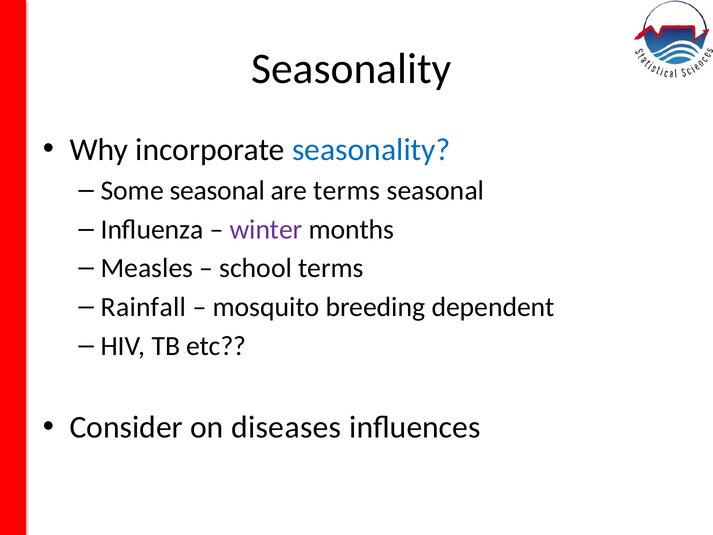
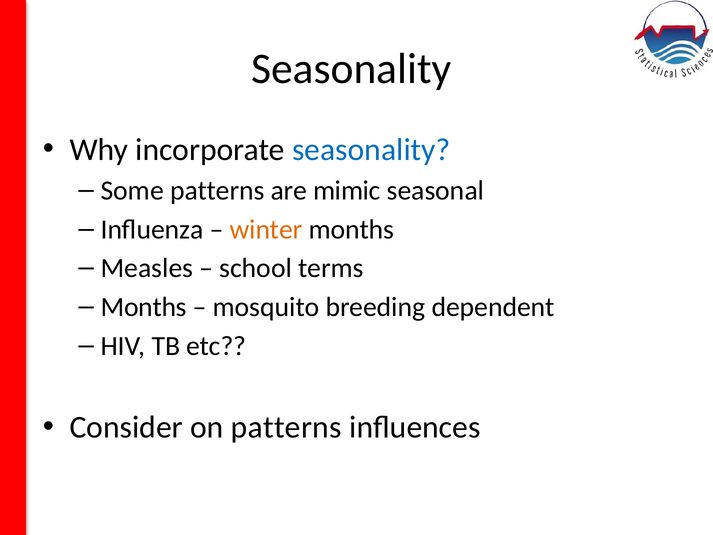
Some seasonal: seasonal -> patterns
are terms: terms -> mimic
winter colour: purple -> orange
Rainfall at (143, 307): Rainfall -> Months
on diseases: diseases -> patterns
